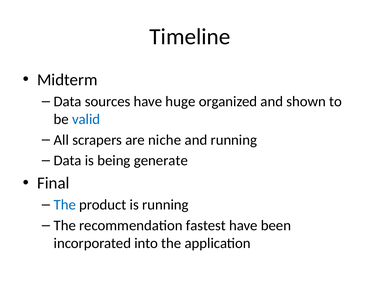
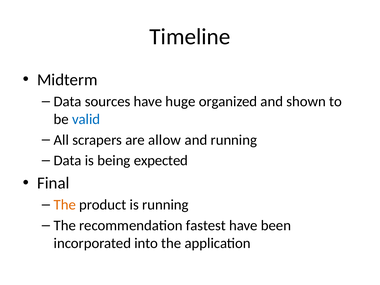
niche: niche -> allow
generate: generate -> expected
The at (65, 205) colour: blue -> orange
